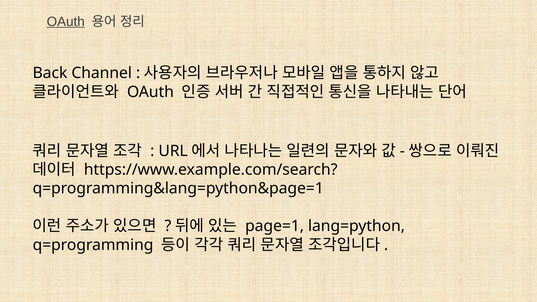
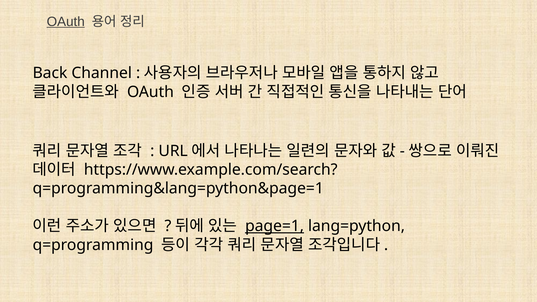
page=1 underline: none -> present
